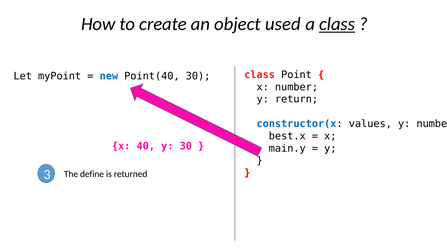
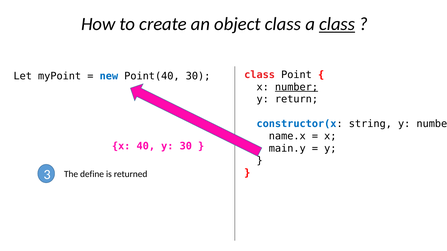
object used: used -> class
number at (296, 87) underline: none -> present
values: values -> string
best.x: best.x -> name.x
